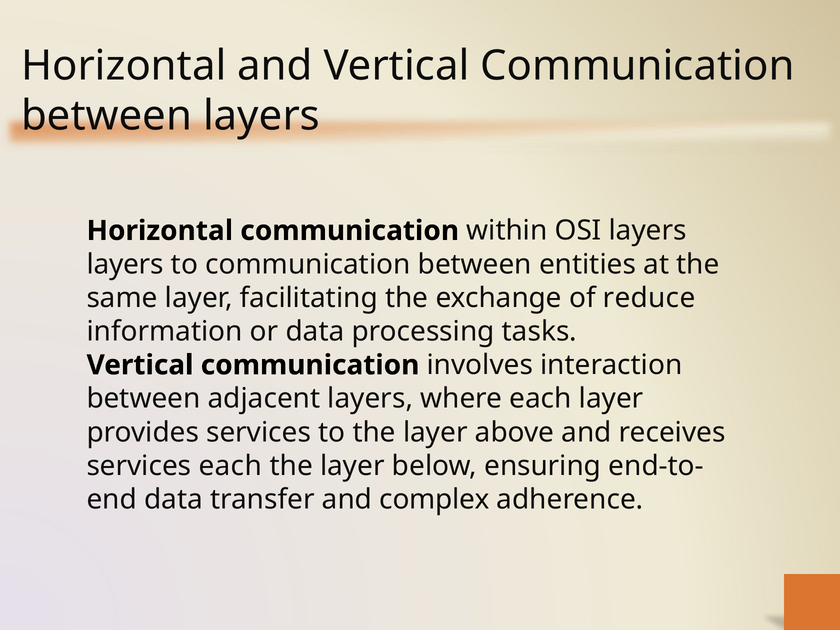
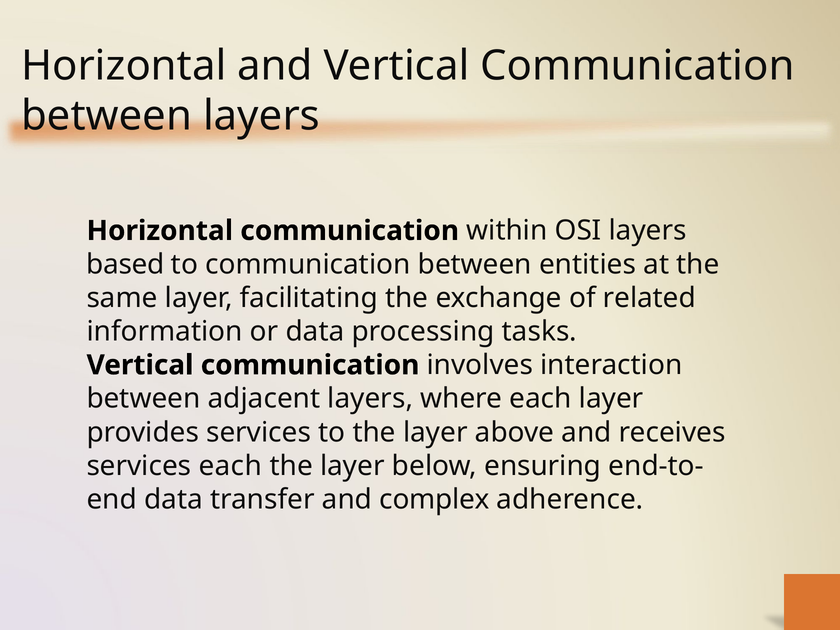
layers at (125, 264): layers -> based
reduce: reduce -> related
